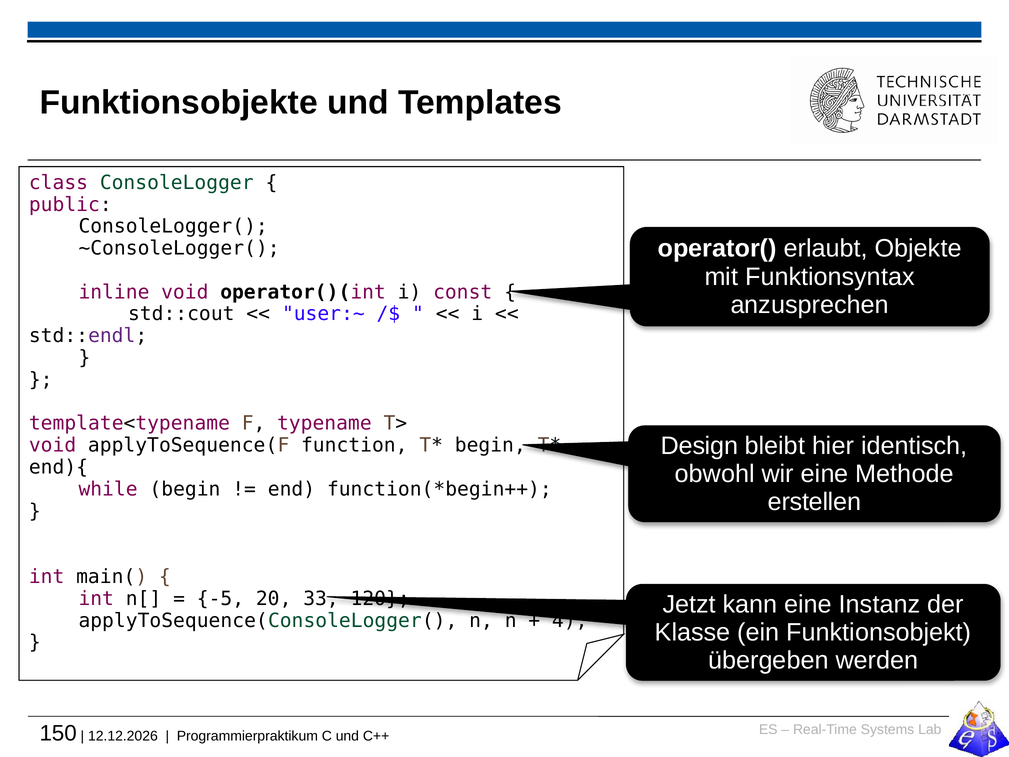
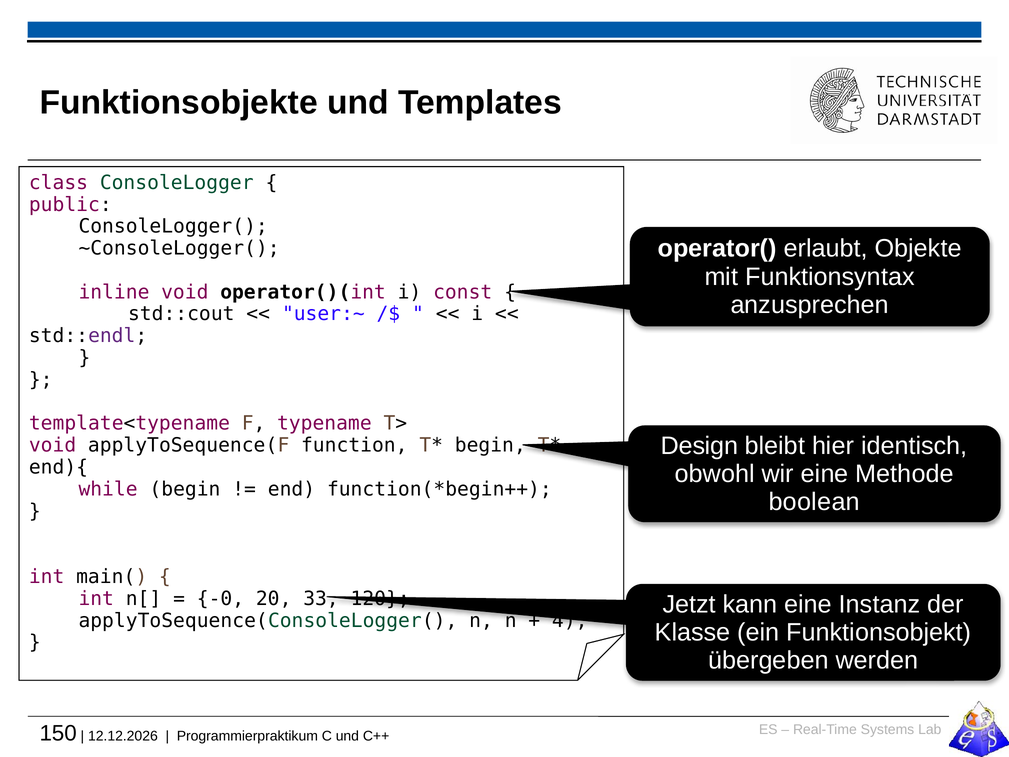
erstellen: erstellen -> boolean
-5: -5 -> -0
